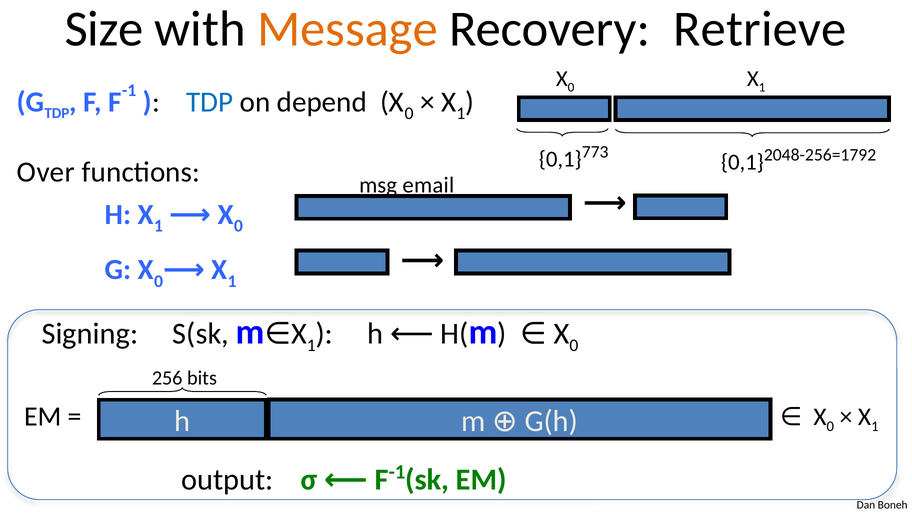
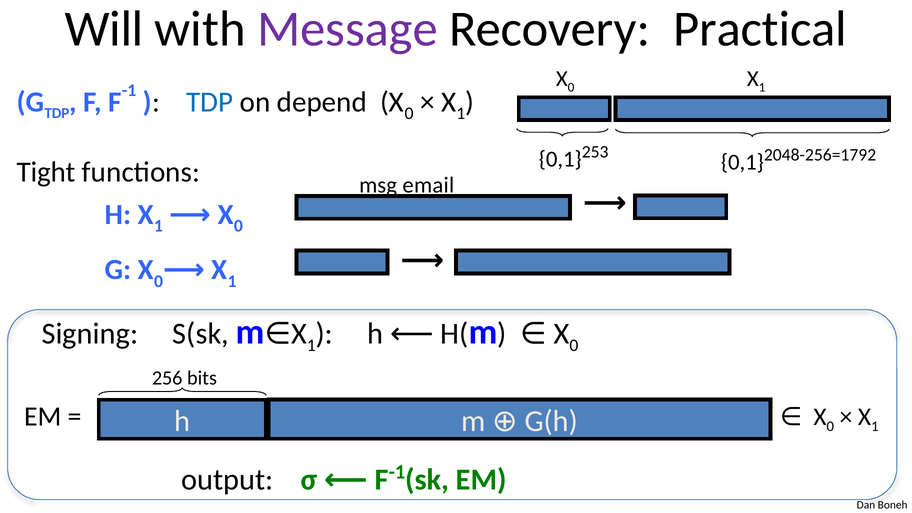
Size: Size -> Will
Message colour: orange -> purple
Retrieve: Retrieve -> Practical
773: 773 -> 253
Over: Over -> Tight
